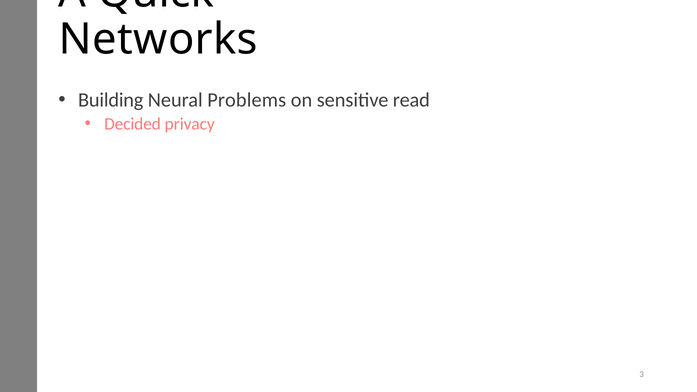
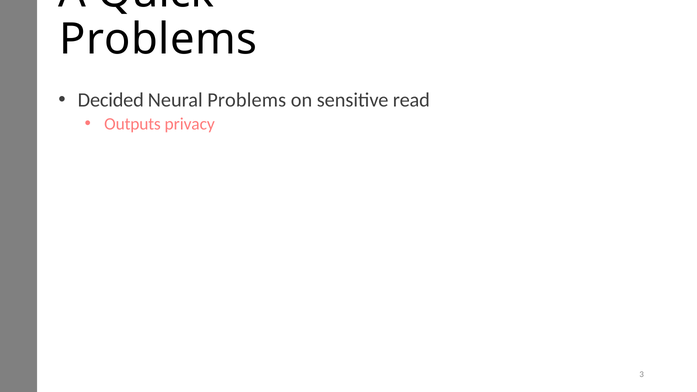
Networks at (158, 39): Networks -> Problems
Building: Building -> Decided
Decided: Decided -> Outputs
